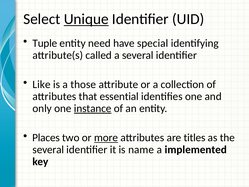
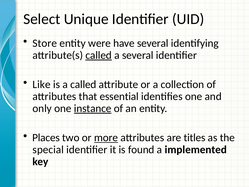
Unique underline: present -> none
Tuple: Tuple -> Store
need: need -> were
have special: special -> several
called at (99, 55) underline: none -> present
a those: those -> called
several at (48, 149): several -> special
name: name -> found
